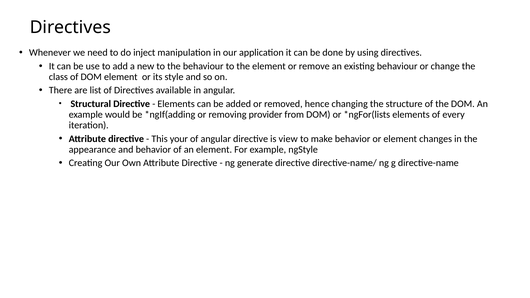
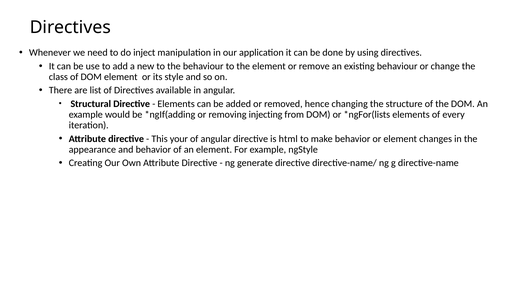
provider: provider -> injecting
view: view -> html
